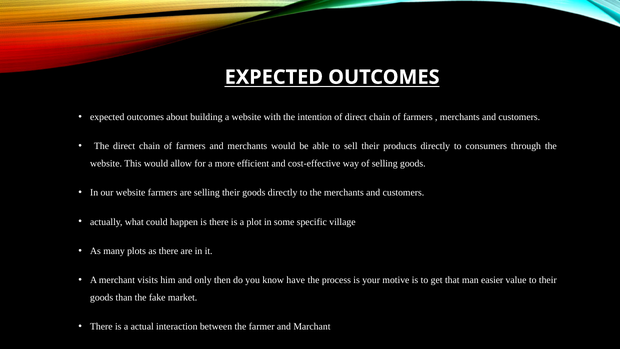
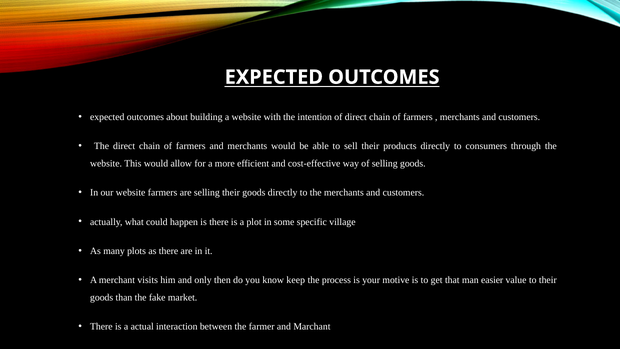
have: have -> keep
